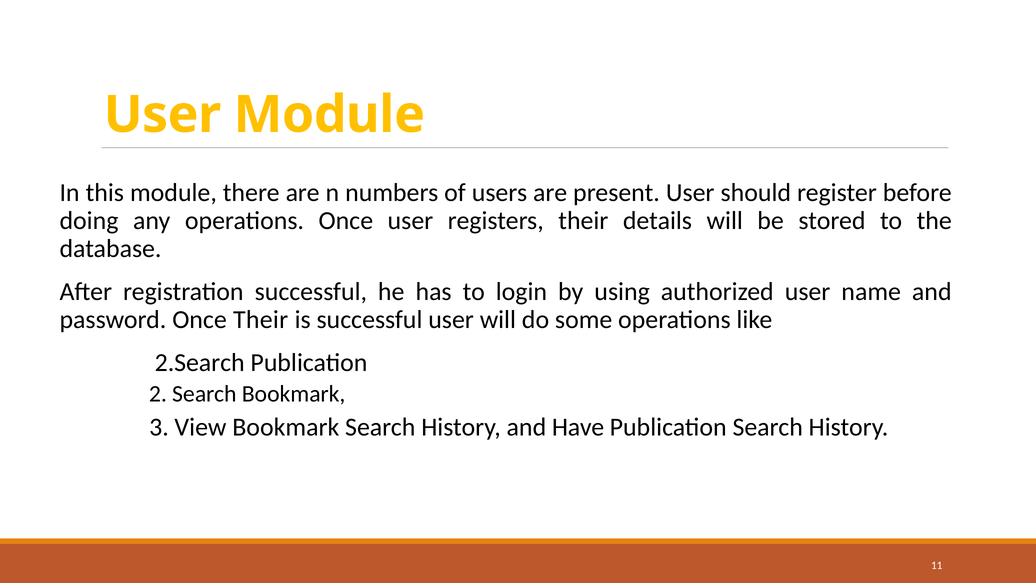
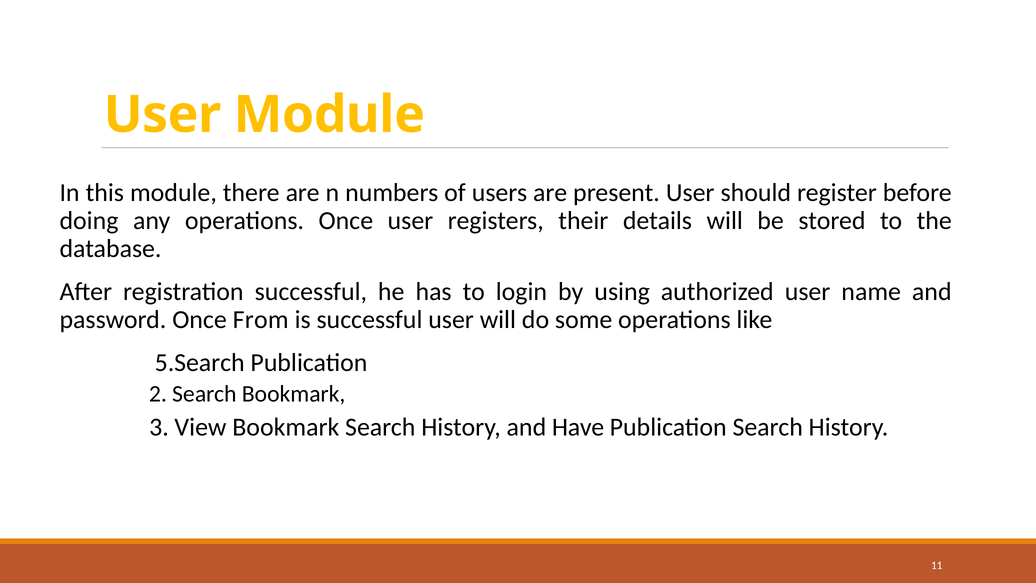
Once Their: Their -> From
2.Search: 2.Search -> 5.Search
